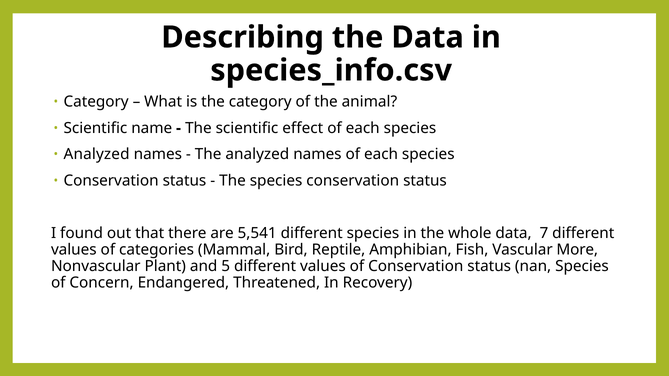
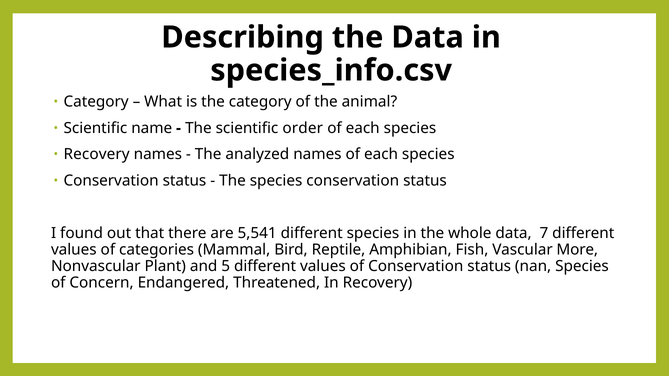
effect: effect -> order
Analyzed at (97, 155): Analyzed -> Recovery
